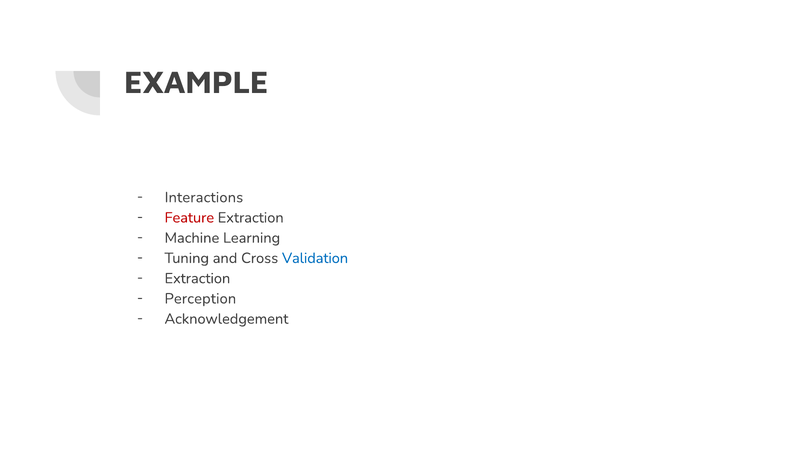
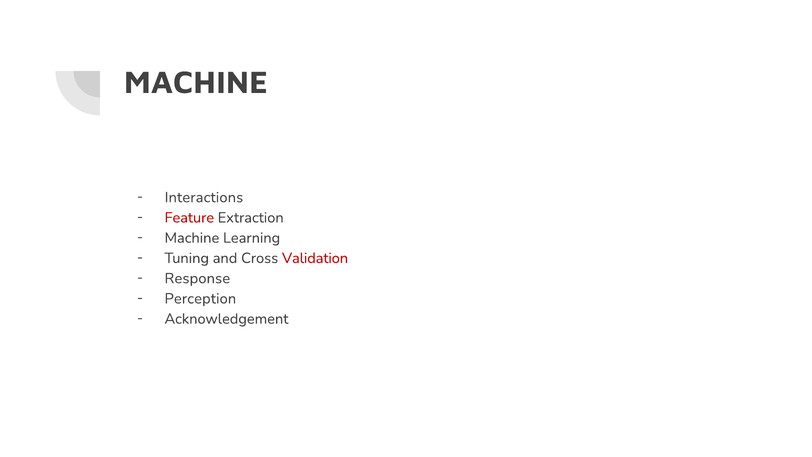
EXAMPLE at (196, 82): EXAMPLE -> MACHINE
Validation colour: blue -> red
Extraction at (197, 278): Extraction -> Response
